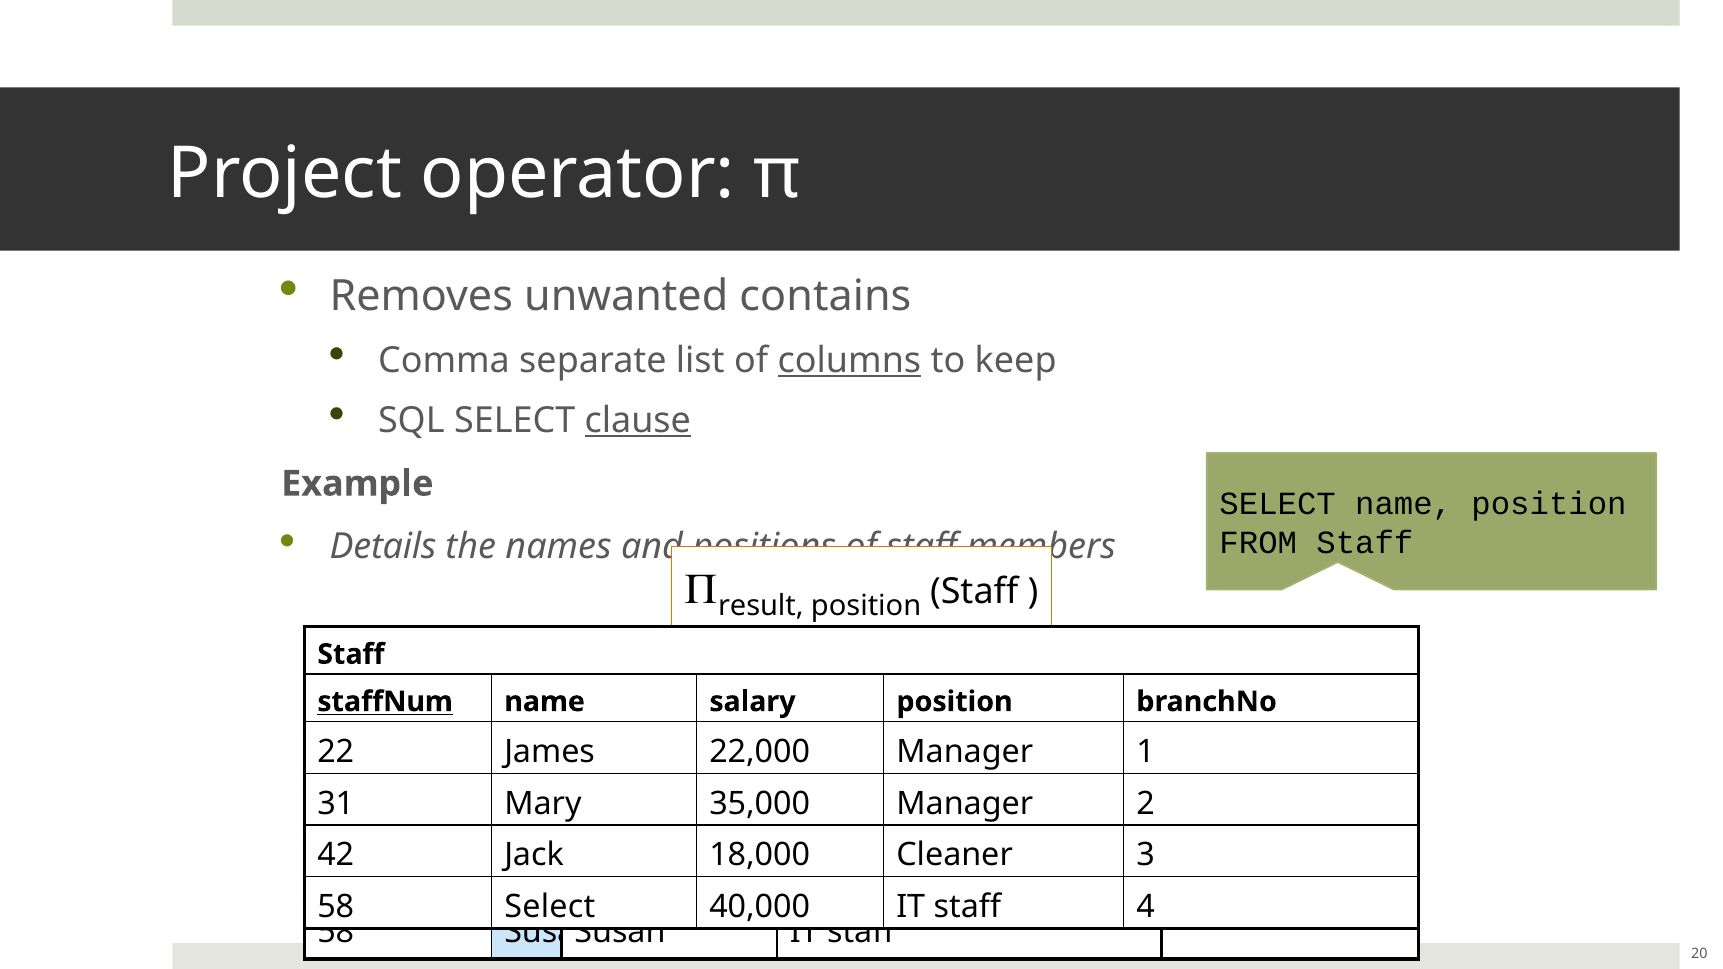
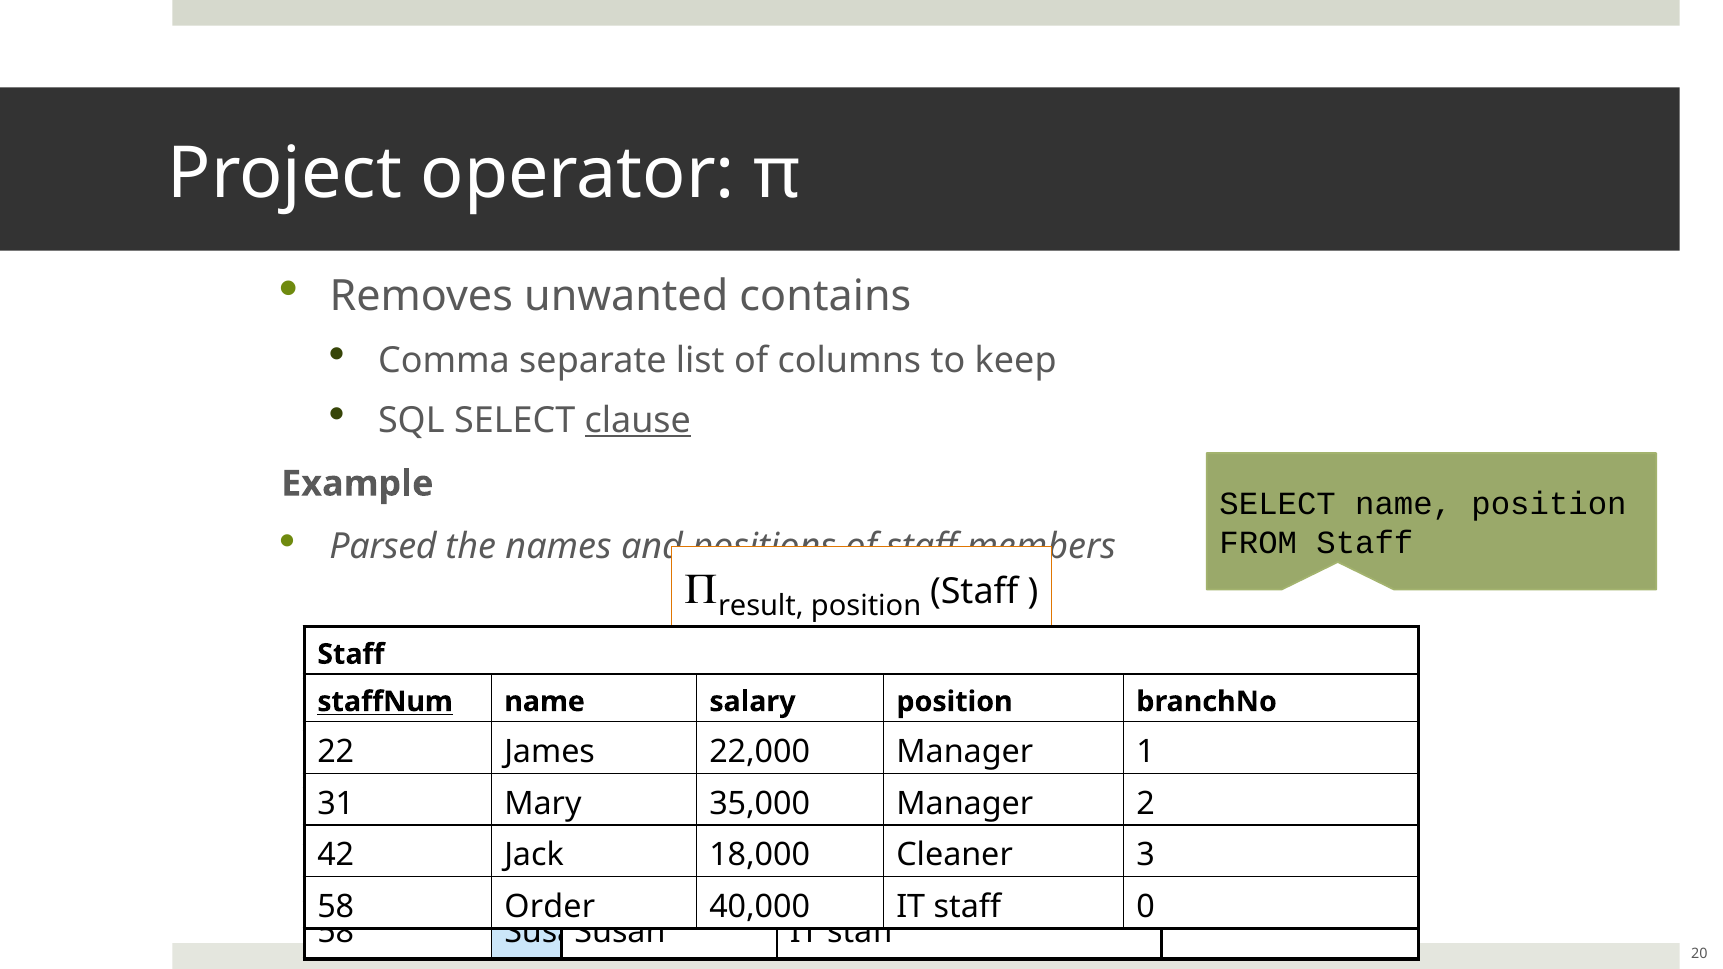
columns underline: present -> none
Details: Details -> Parsed
58 Select: Select -> Order
4: 4 -> 0
